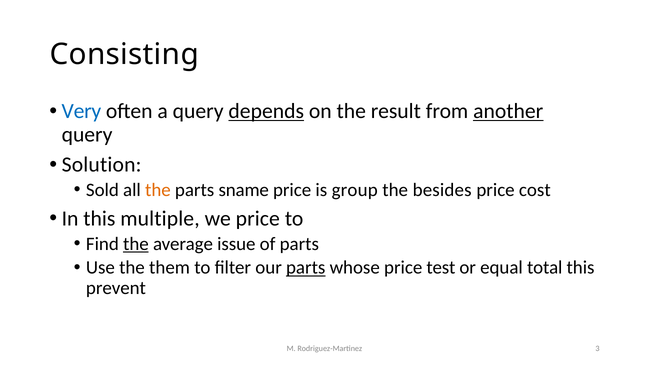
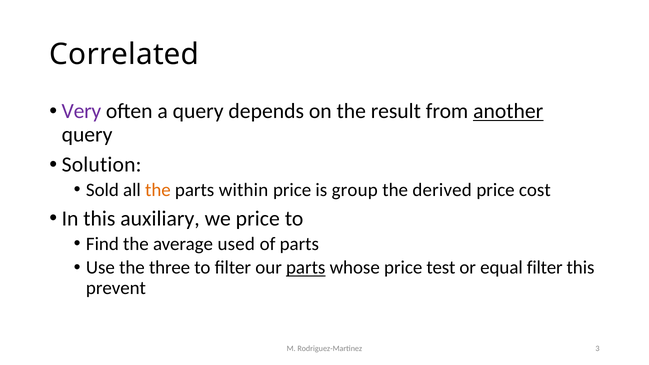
Consisting: Consisting -> Correlated
Very colour: blue -> purple
depends underline: present -> none
sname: sname -> within
besides: besides -> derived
multiple: multiple -> auxiliary
the at (136, 244) underline: present -> none
issue: issue -> used
them: them -> three
equal total: total -> filter
